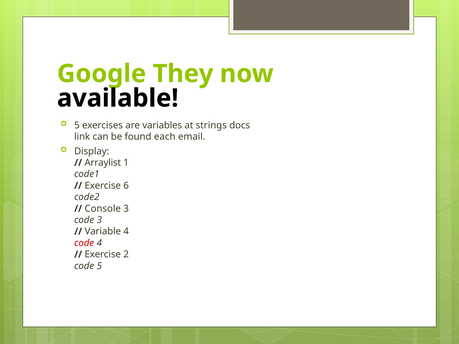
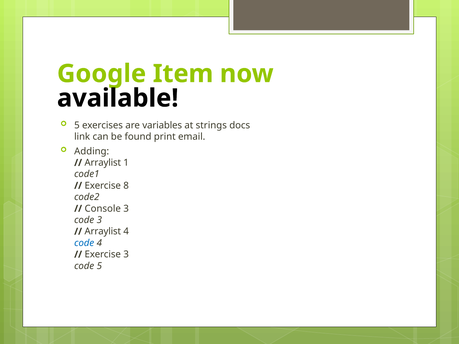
They: They -> Item
each: each -> print
Display: Display -> Adding
6: 6 -> 8
Variable at (103, 232): Variable -> Arraylist
code at (84, 243) colour: red -> blue
Exercise 2: 2 -> 3
